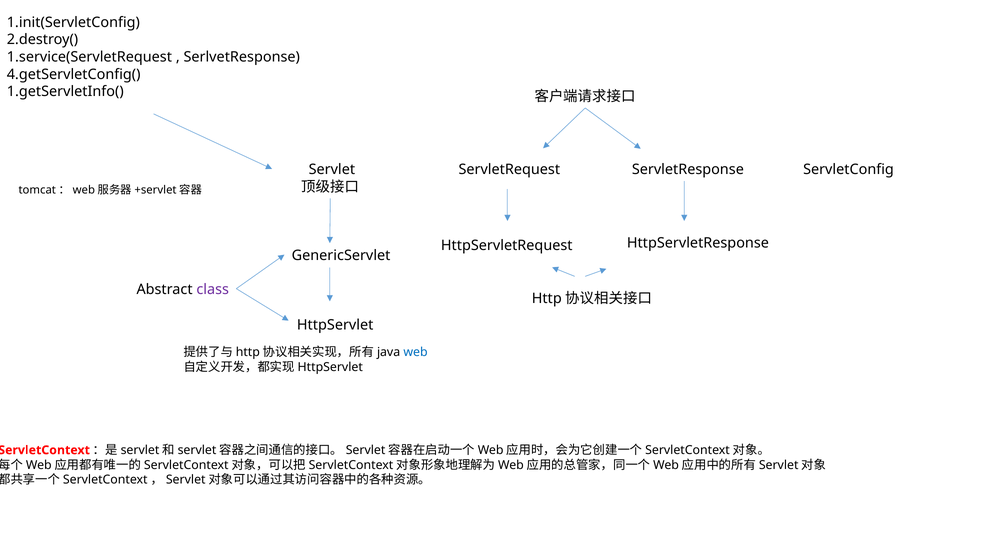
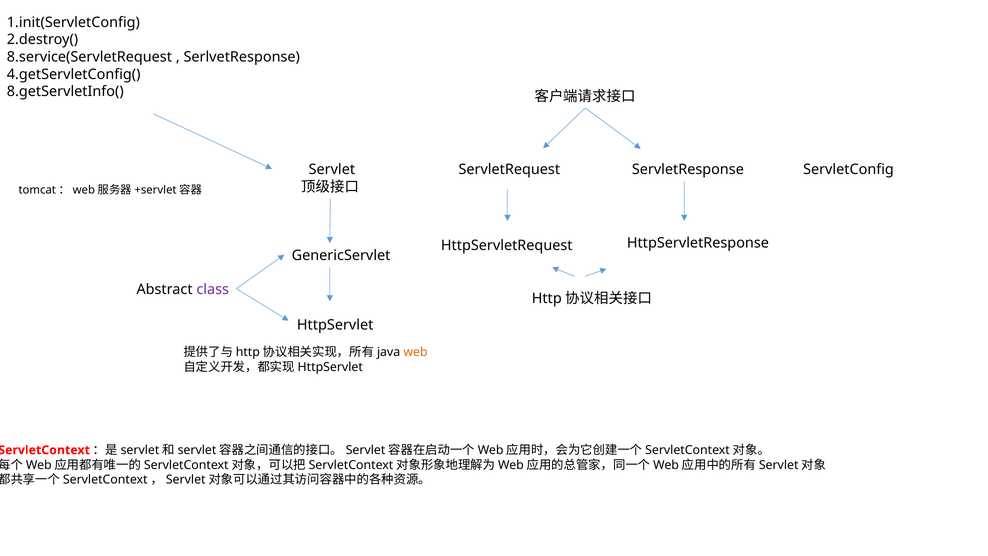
1.service(ServletRequest: 1.service(ServletRequest -> 8.service(ServletRequest
1.getServletInfo(: 1.getServletInfo( -> 8.getServletInfo(
web colour: blue -> orange
